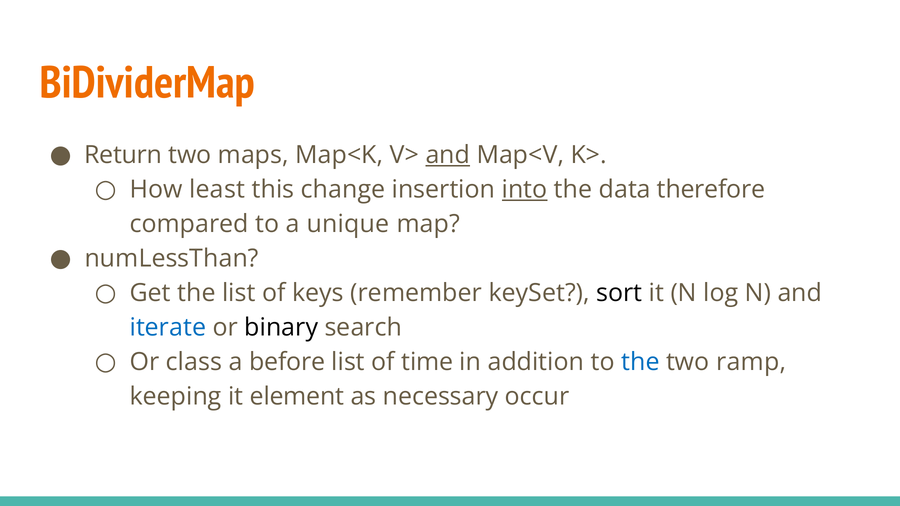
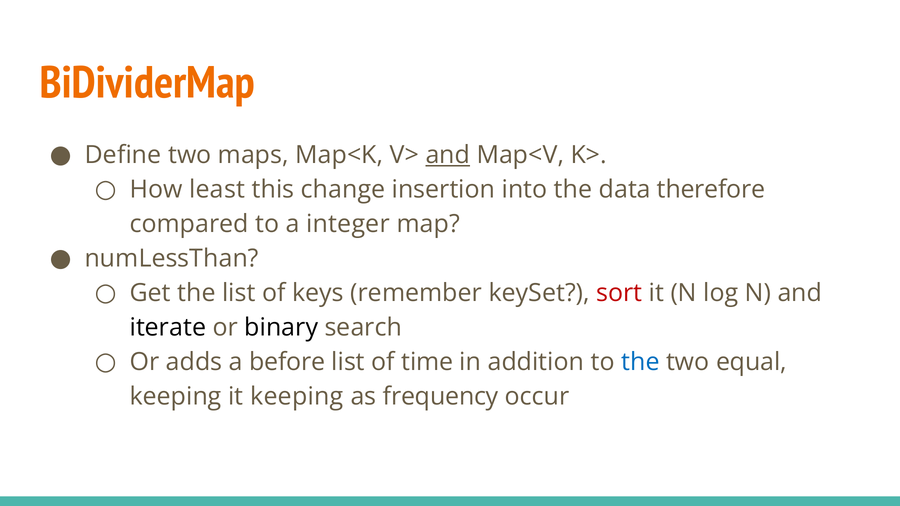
Return: Return -> Define
into underline: present -> none
unique: unique -> integer
sort colour: black -> red
iterate colour: blue -> black
class: class -> adds
ramp: ramp -> equal
it element: element -> keeping
necessary: necessary -> frequency
